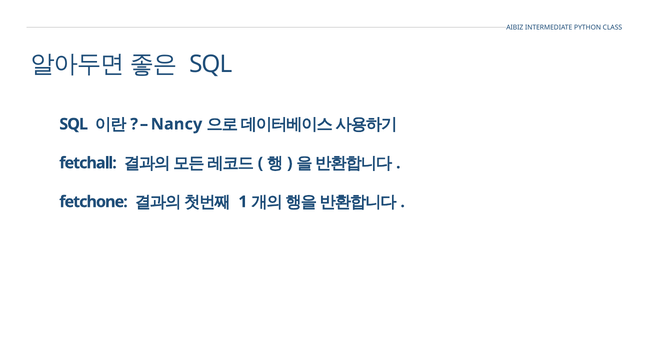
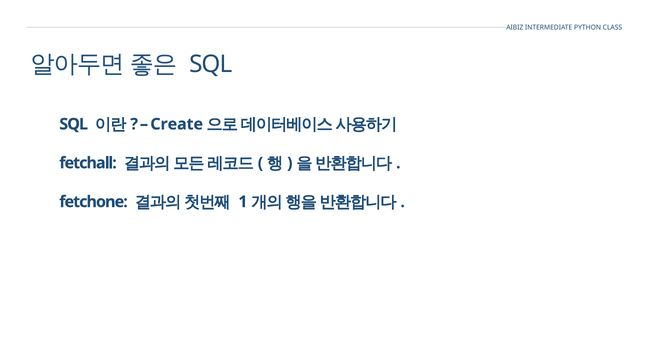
Nancy: Nancy -> Create
